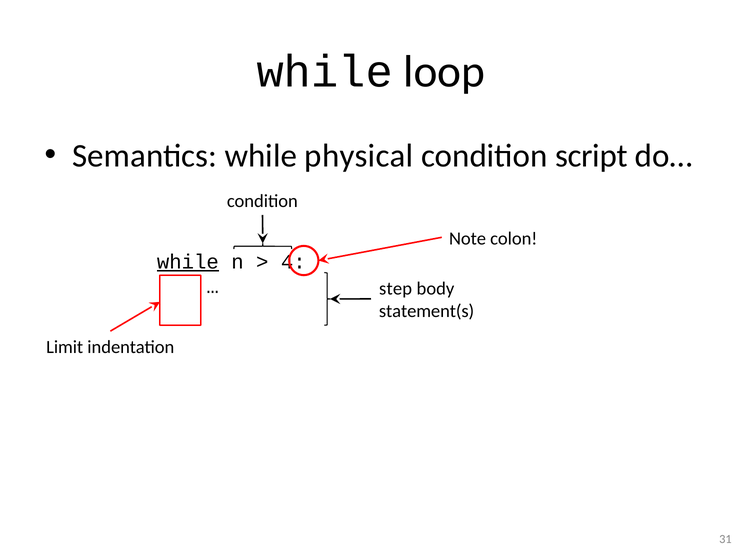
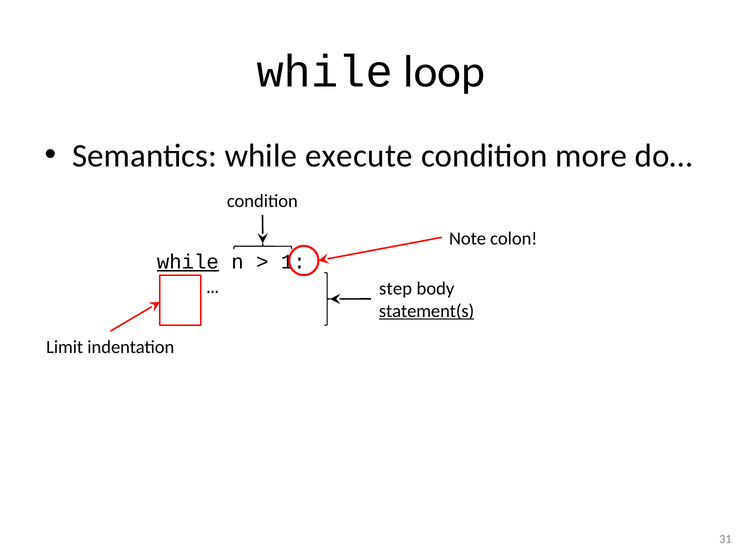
physical: physical -> execute
script: script -> more
4: 4 -> 1
statement(s underline: none -> present
